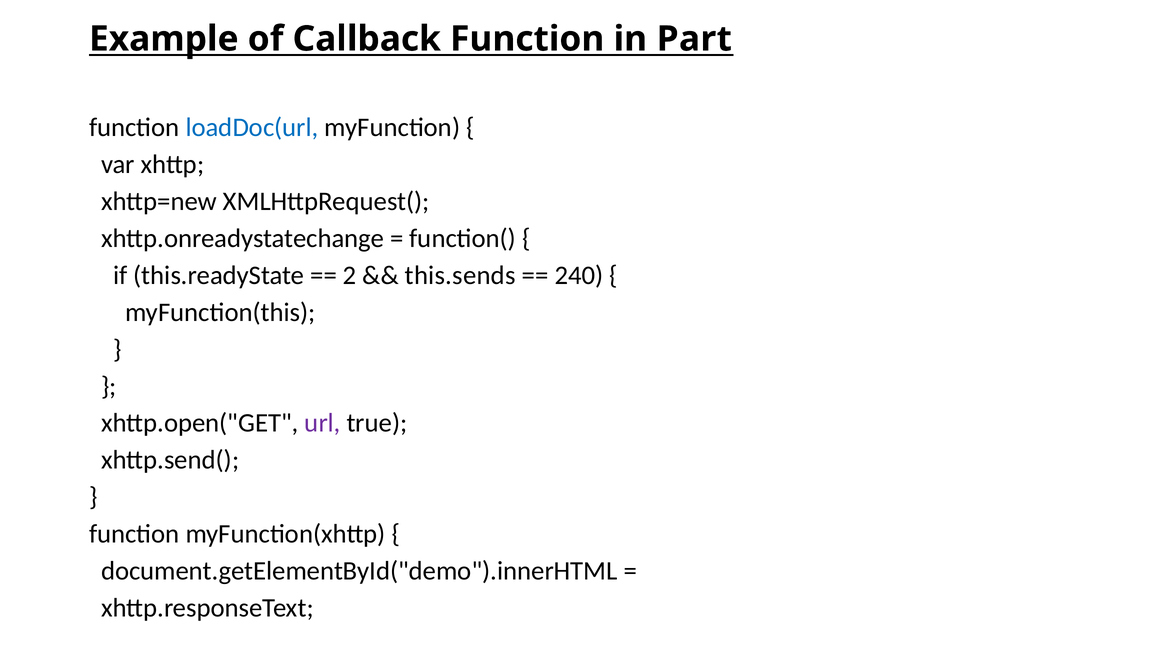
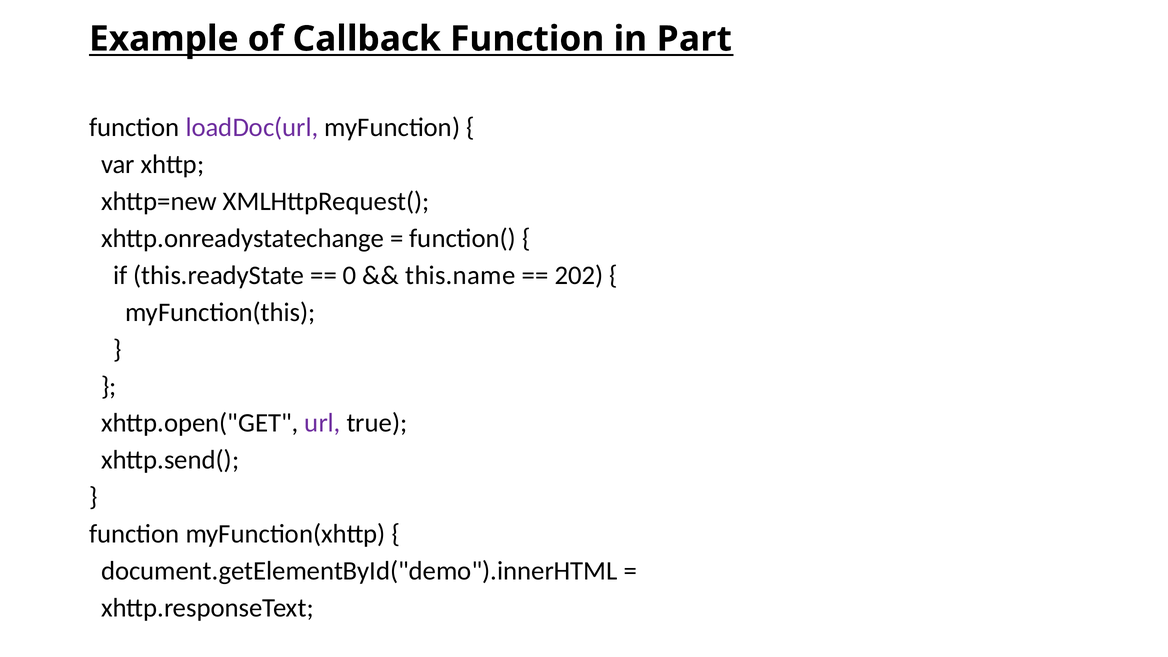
loadDoc(url colour: blue -> purple
2: 2 -> 0
this.sends: this.sends -> this.name
240: 240 -> 202
